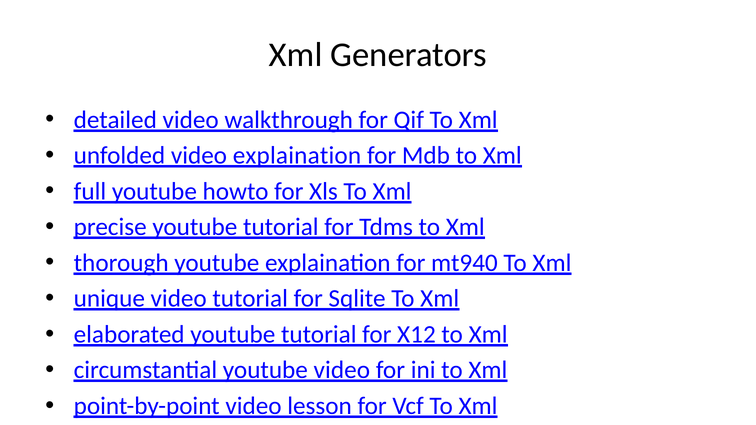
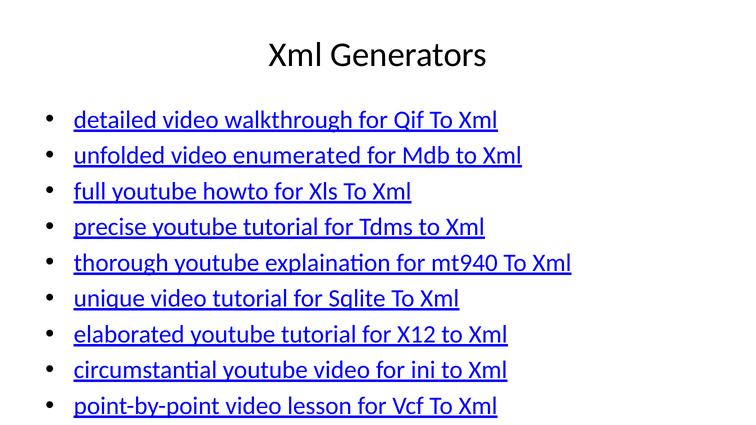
unfolded video explaination: explaination -> enumerated
